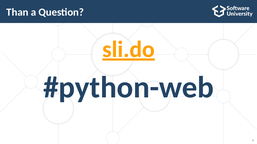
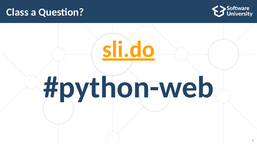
Than: Than -> Class
